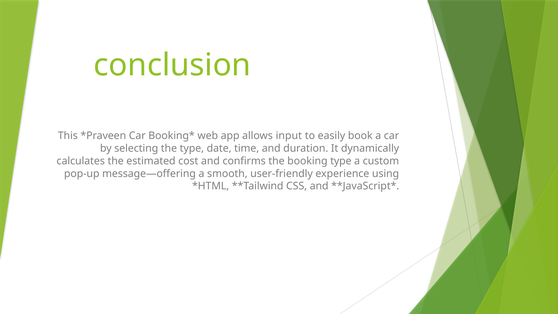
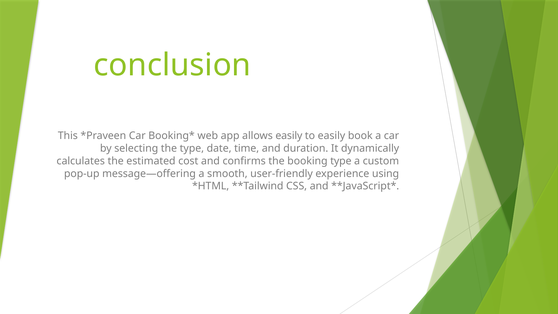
allows input: input -> easily
